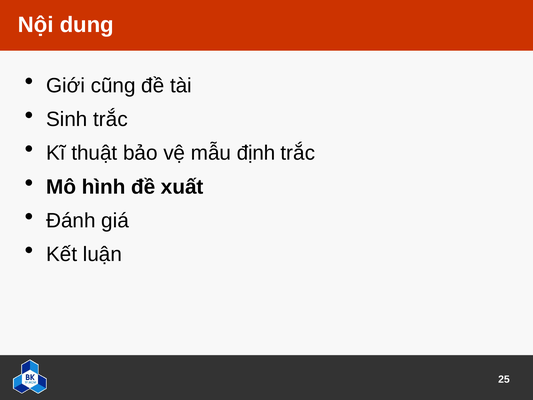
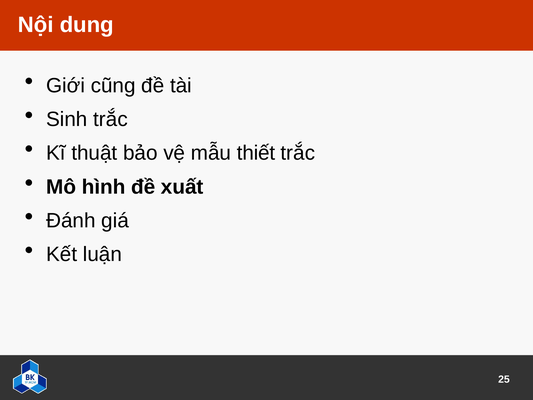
định: định -> thiết
